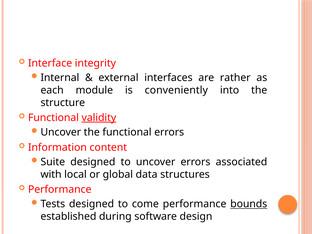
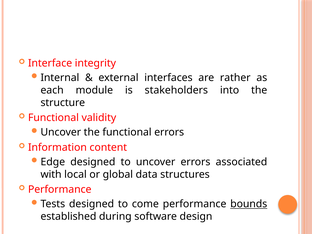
conveniently: conveniently -> stakeholders
validity underline: present -> none
Suite: Suite -> Edge
